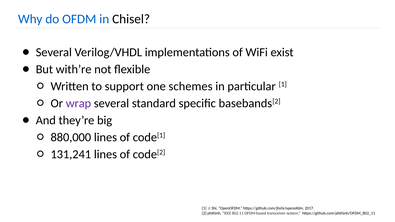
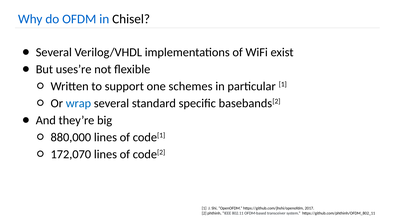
with’re: with’re -> uses’re
wrap colour: purple -> blue
131,241: 131,241 -> 172,070
